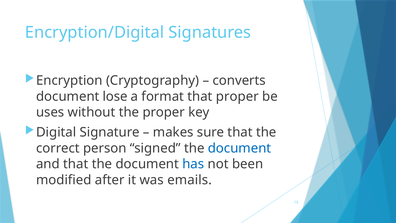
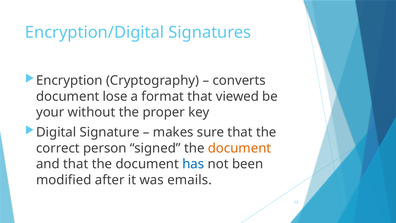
that proper: proper -> viewed
uses: uses -> your
document at (240, 148) colour: blue -> orange
